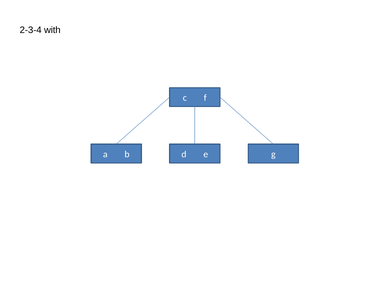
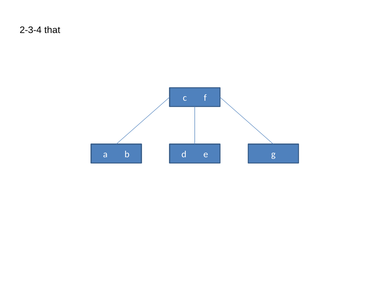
with: with -> that
